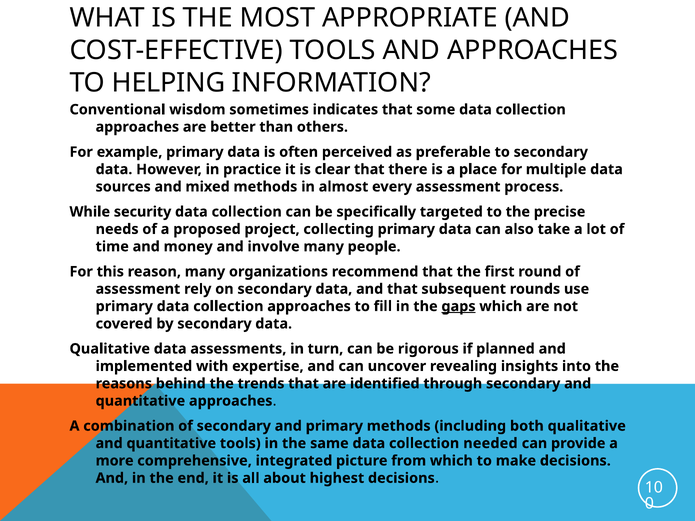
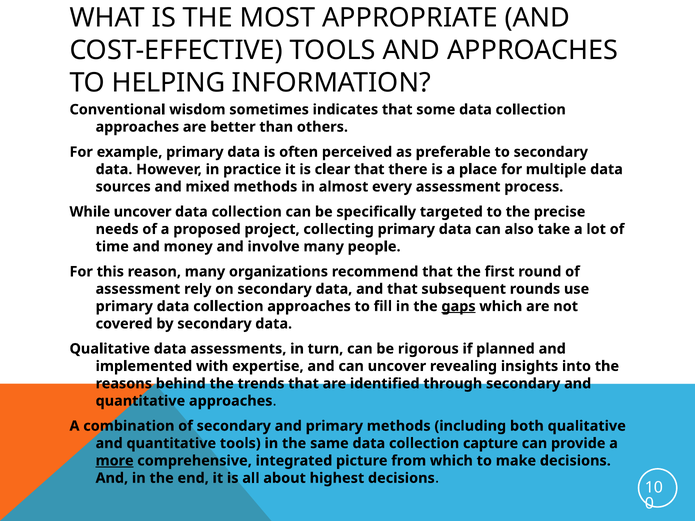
While security: security -> uncover
needed: needed -> capture
more underline: none -> present
